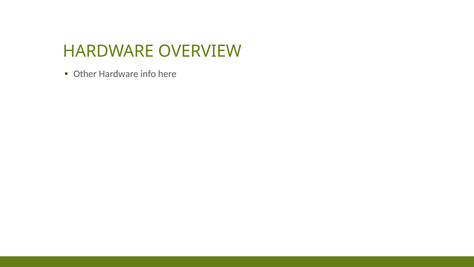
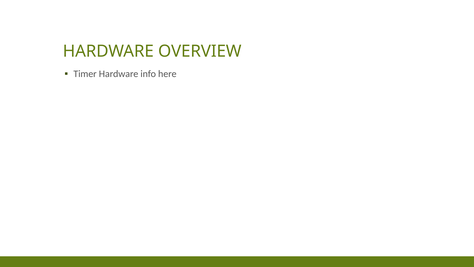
Other: Other -> Timer
